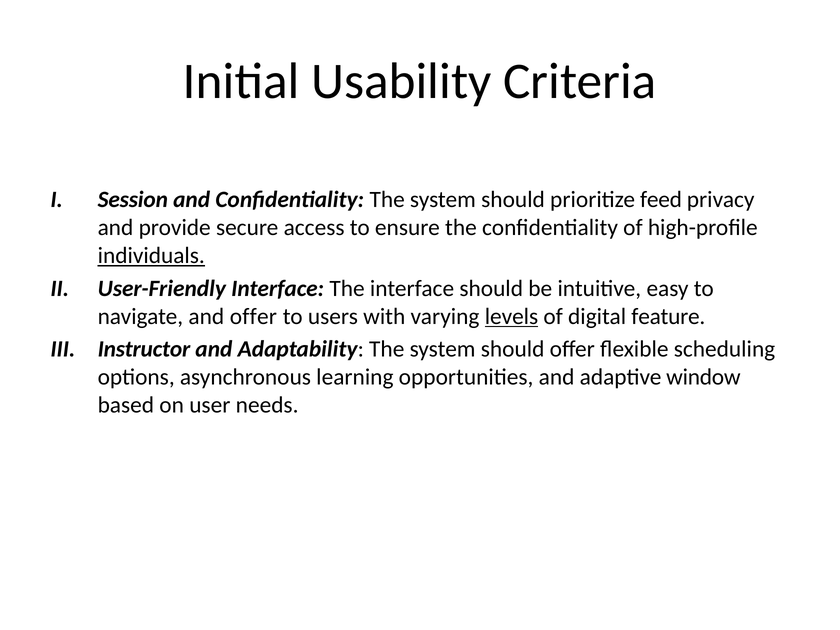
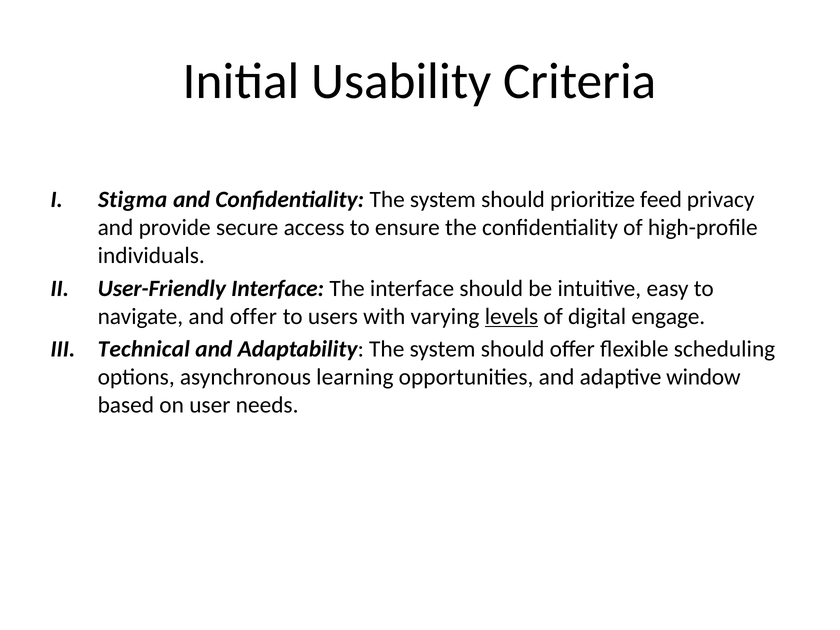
Session: Session -> Stigma
individuals underline: present -> none
feature: feature -> engage
Instructor: Instructor -> Technical
